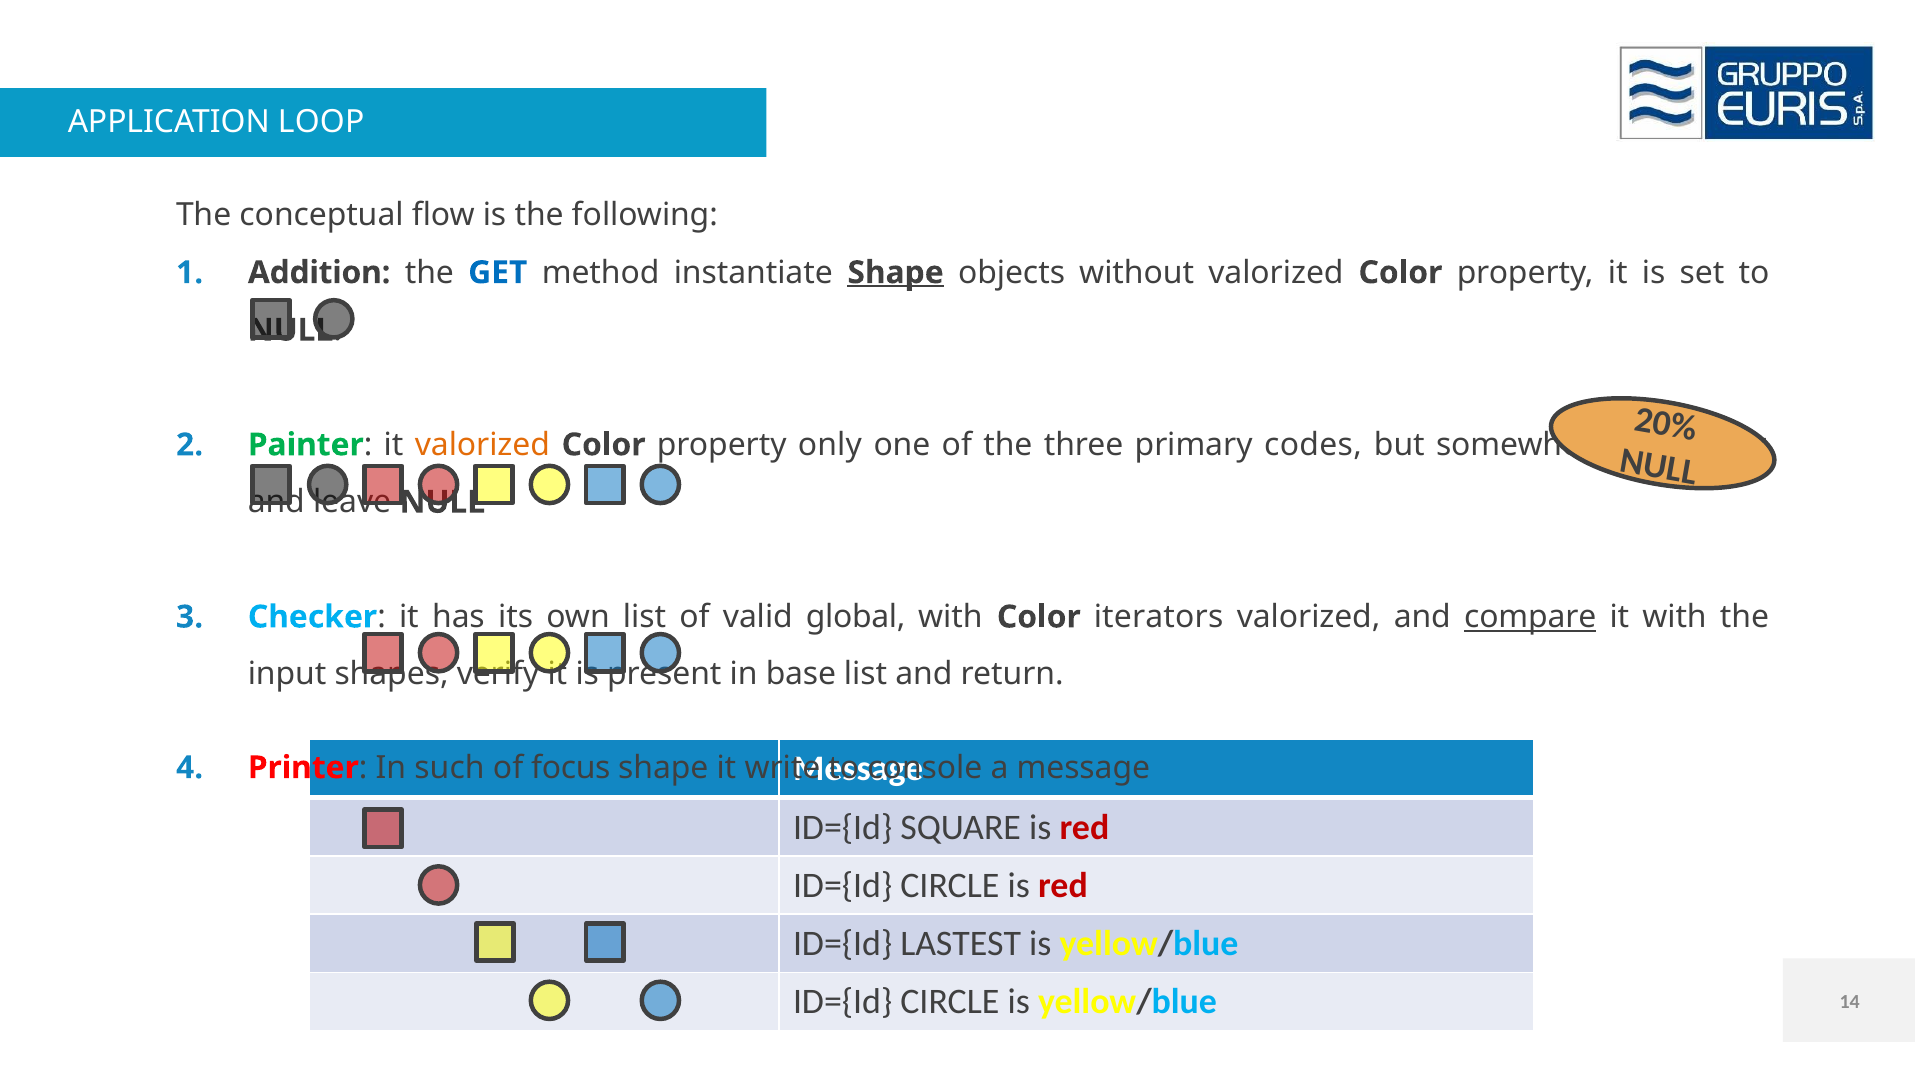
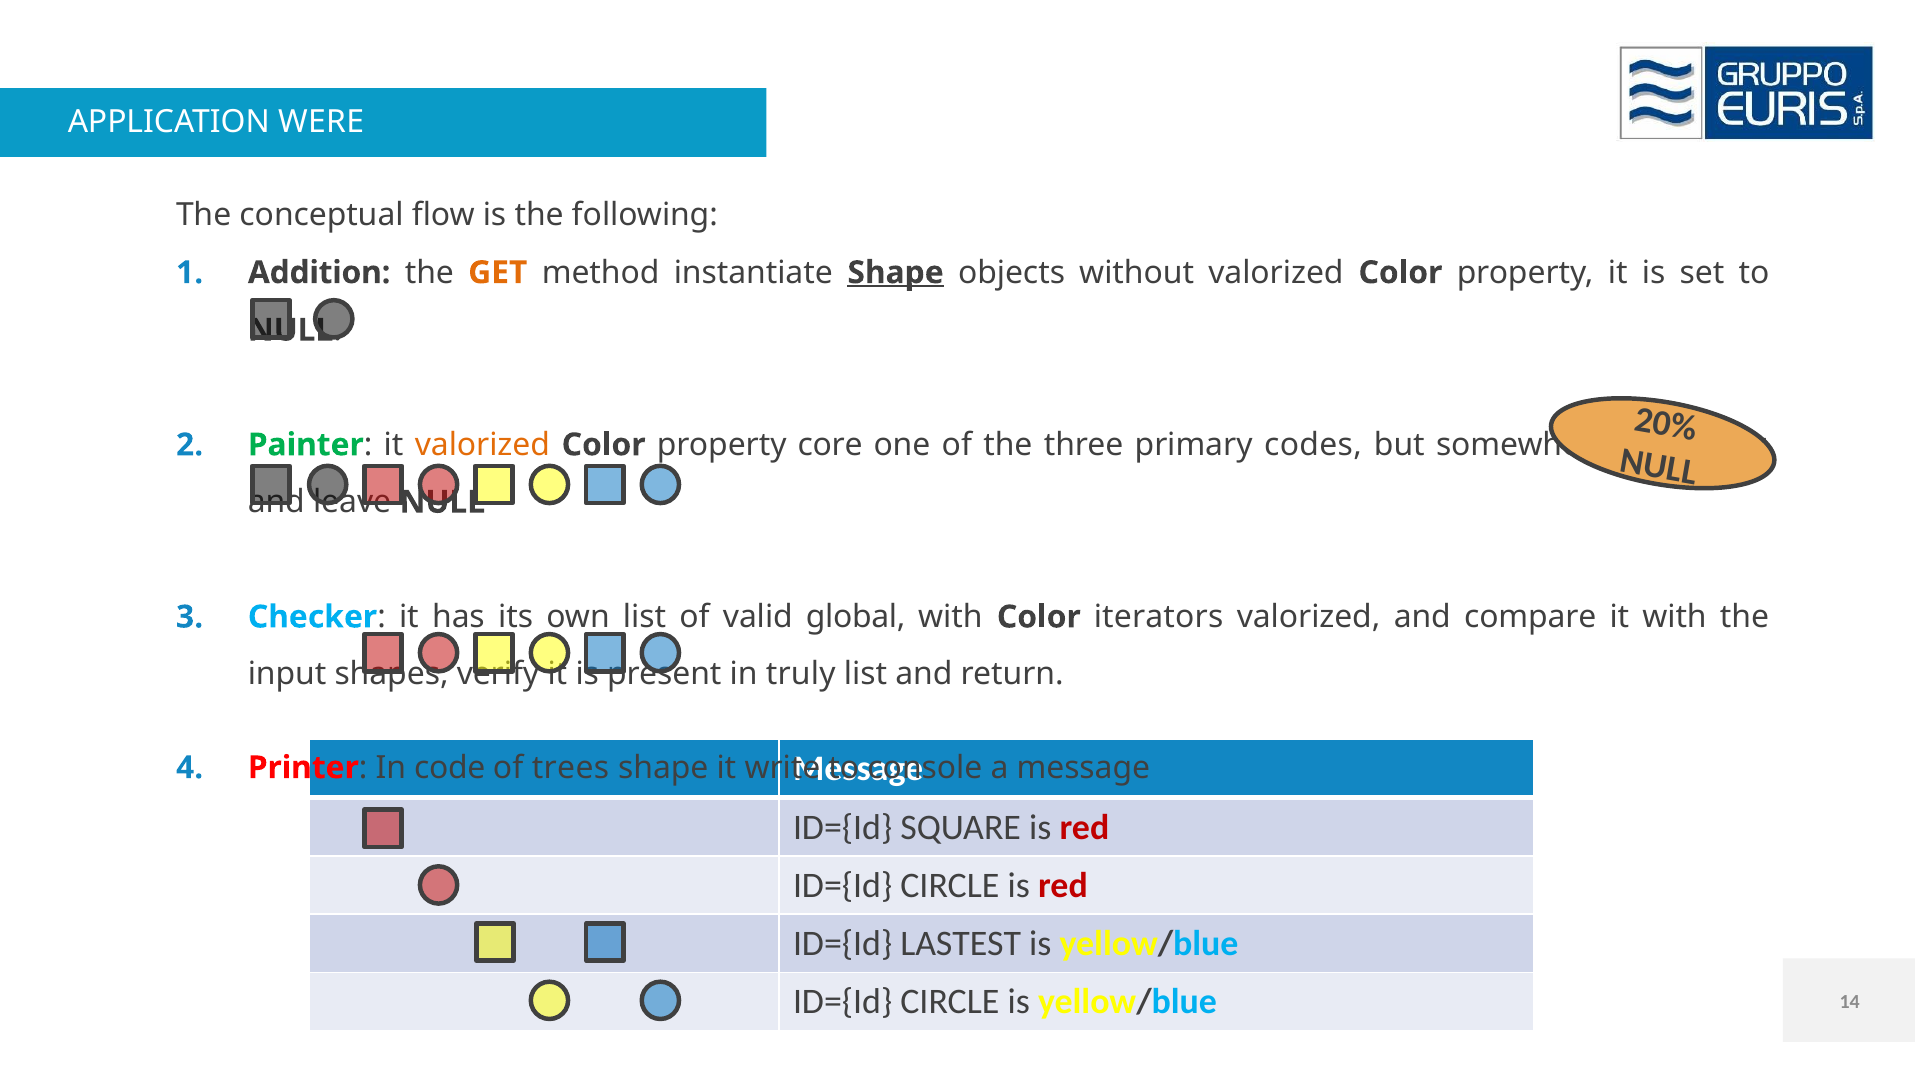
LOOP: LOOP -> WERE
GET colour: blue -> orange
only: only -> core
compare underline: present -> none
base: base -> truly
such: such -> code
focus: focus -> trees
